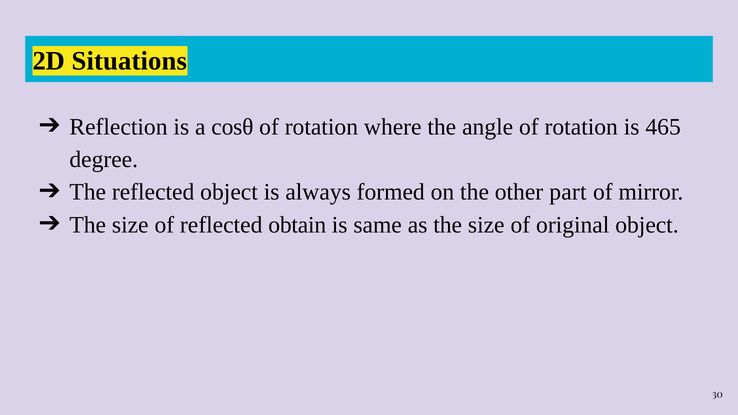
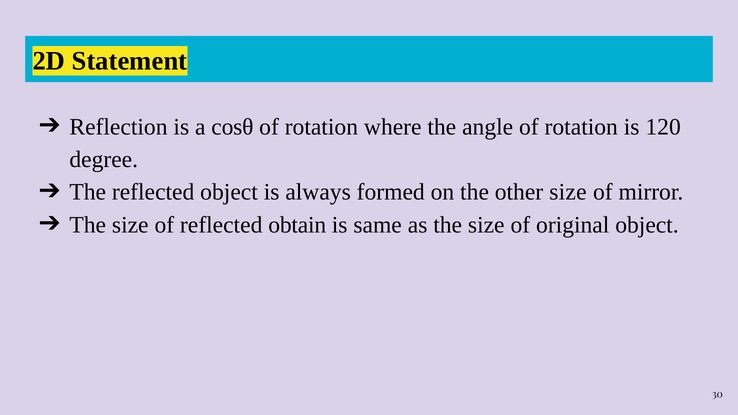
Situations: Situations -> Statement
465: 465 -> 120
other part: part -> size
